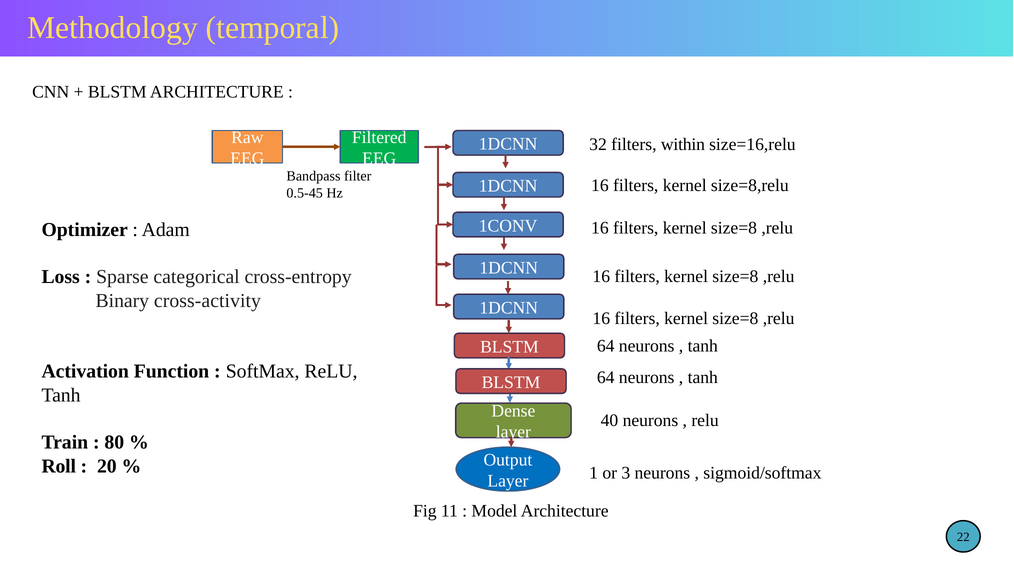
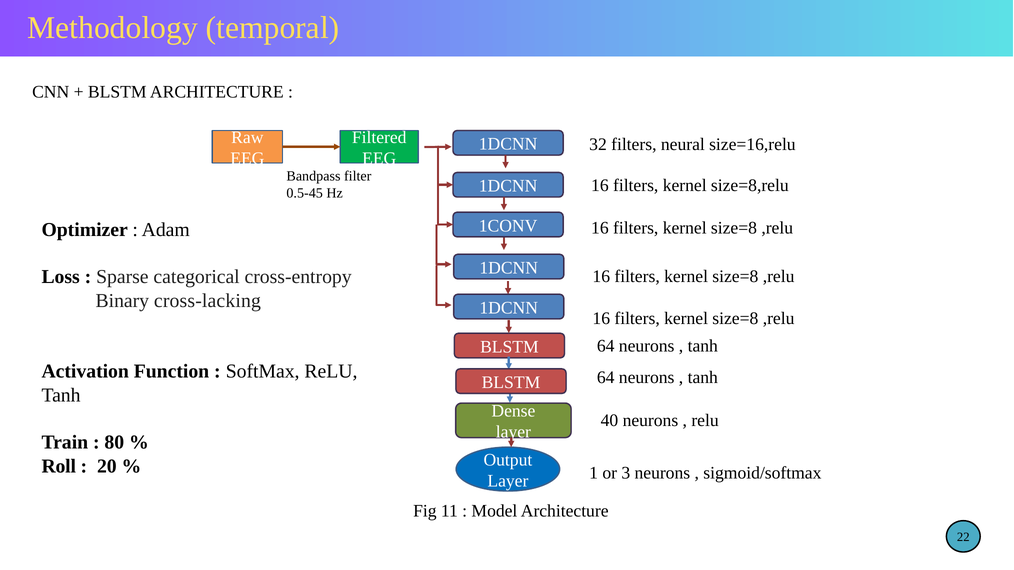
within: within -> neural
cross-activity: cross-activity -> cross-lacking
